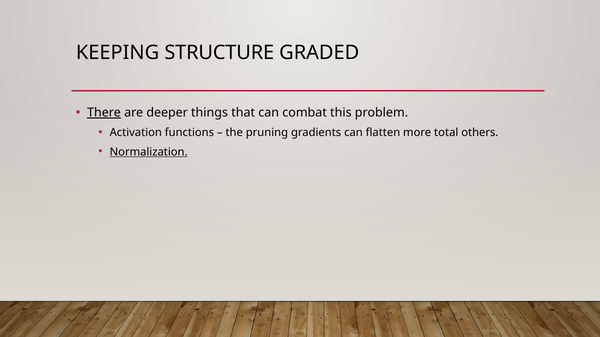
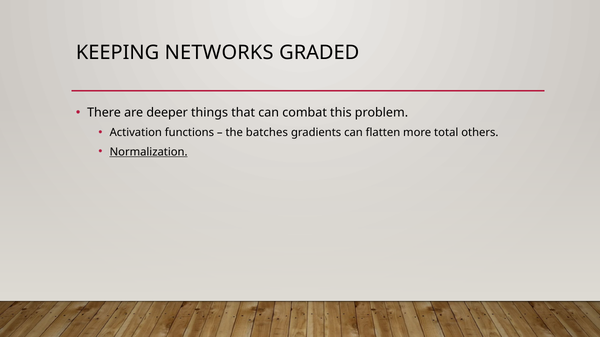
STRUCTURE: STRUCTURE -> NETWORKS
There underline: present -> none
pruning: pruning -> batches
